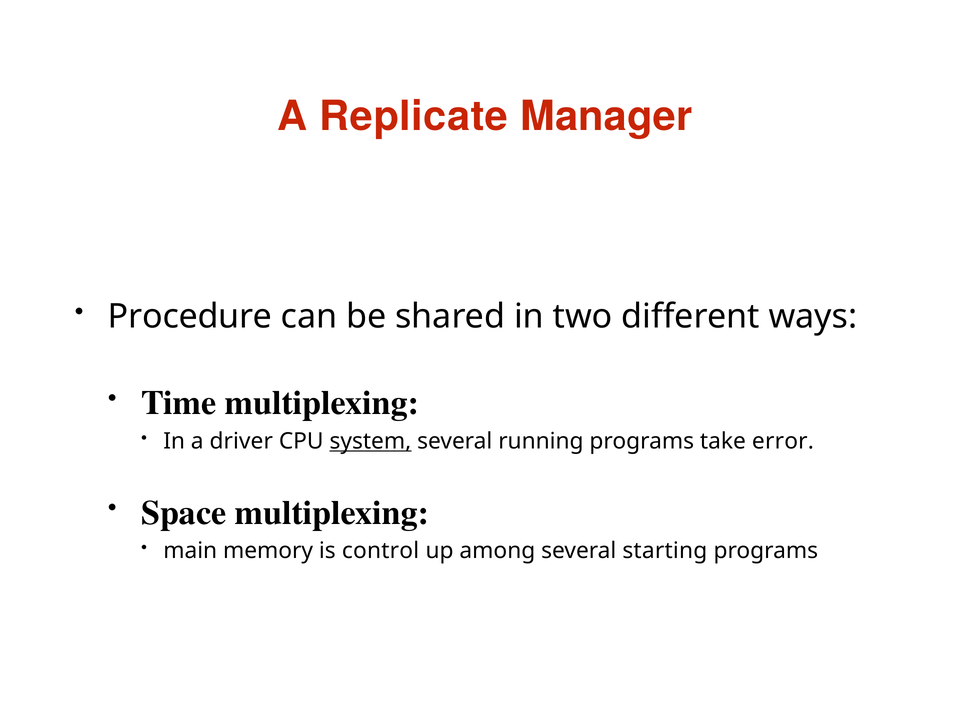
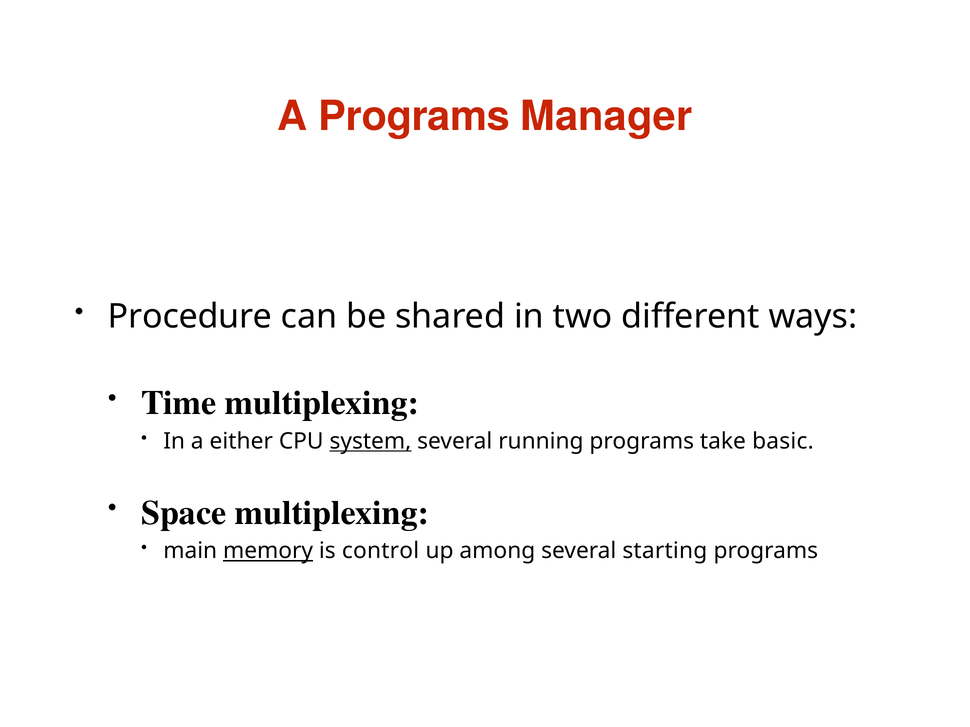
A Replicate: Replicate -> Programs
driver: driver -> either
error: error -> basic
memory underline: none -> present
